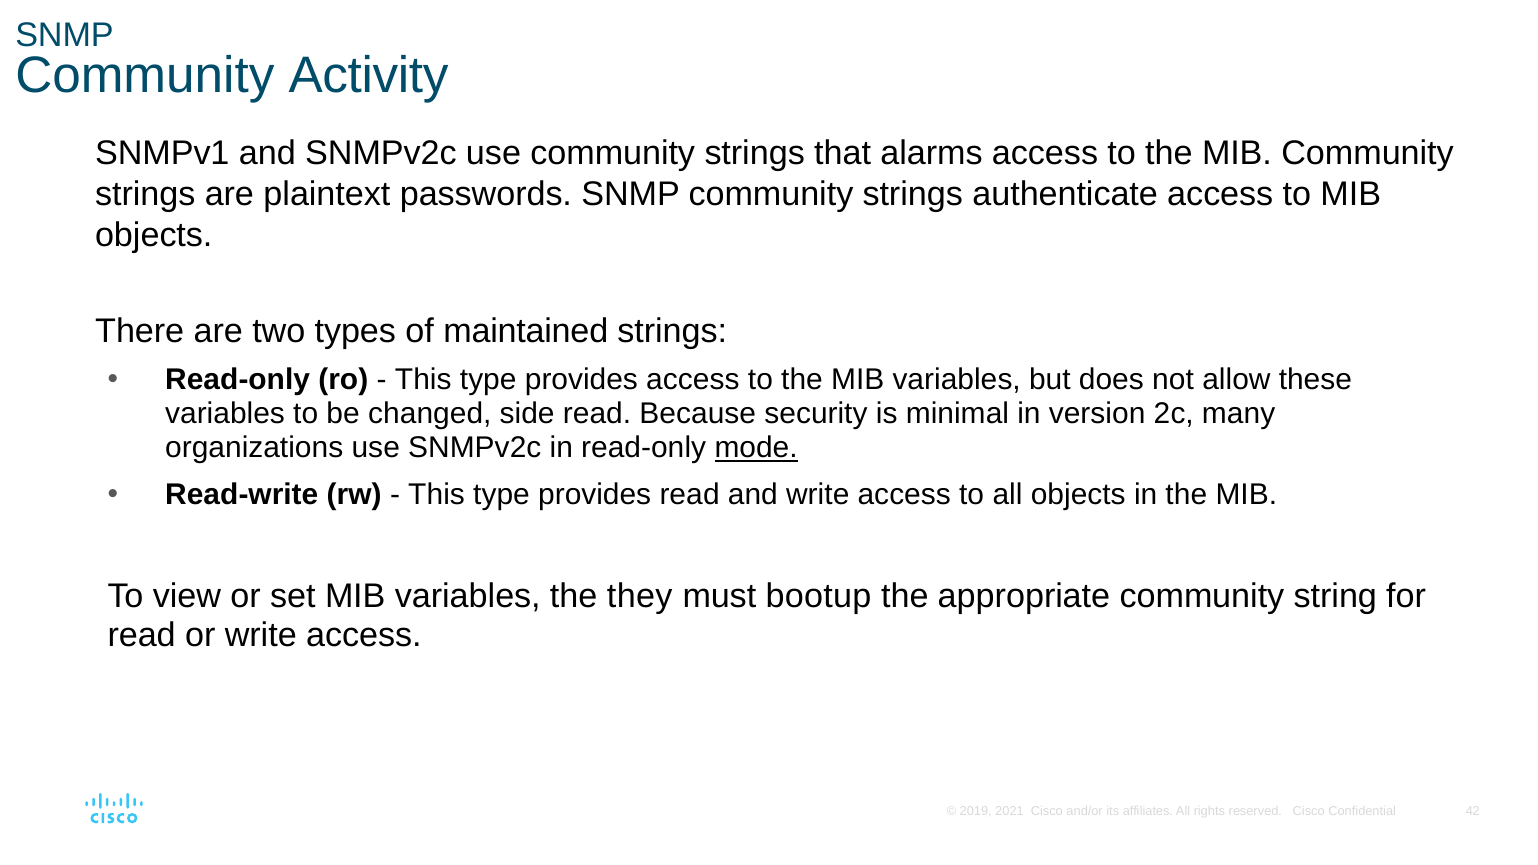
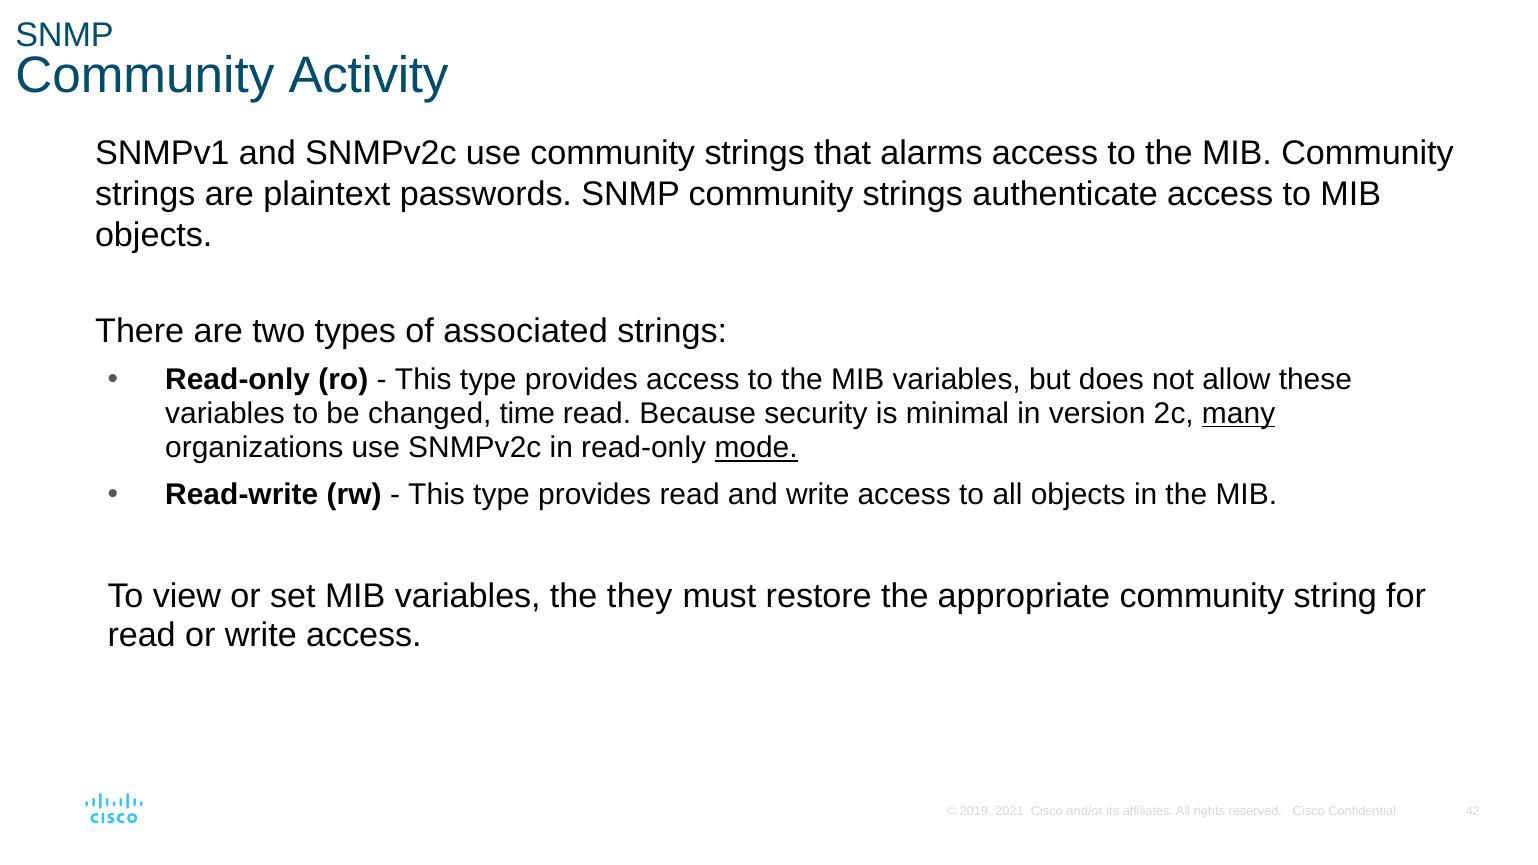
maintained: maintained -> associated
side: side -> time
many underline: none -> present
bootup: bootup -> restore
